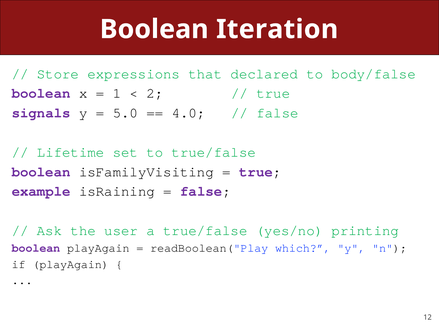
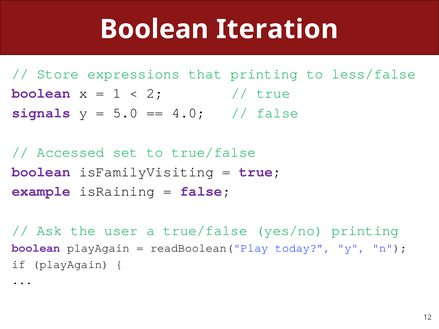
that declared: declared -> printing
body/false: body/false -> less/false
Lifetime: Lifetime -> Accessed
which: which -> today
